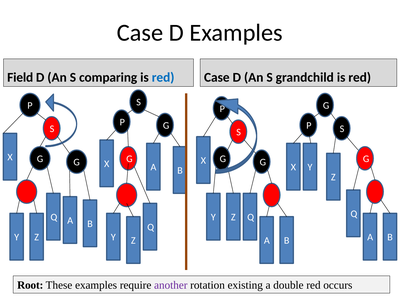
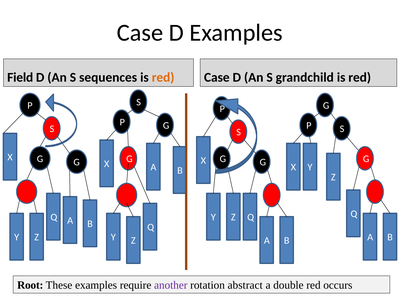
comparing: comparing -> sequences
red at (163, 78) colour: blue -> orange
existing: existing -> abstract
